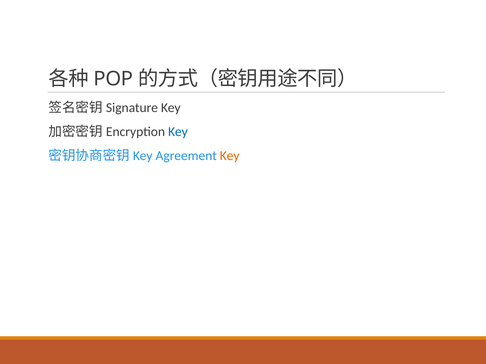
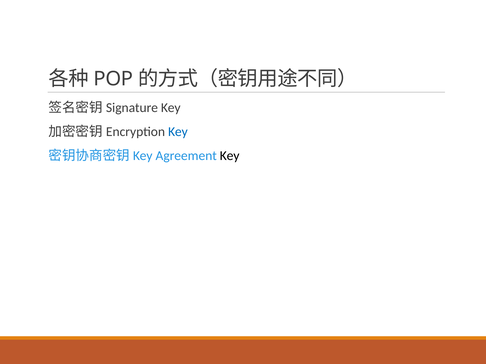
Key at (230, 156) colour: orange -> black
